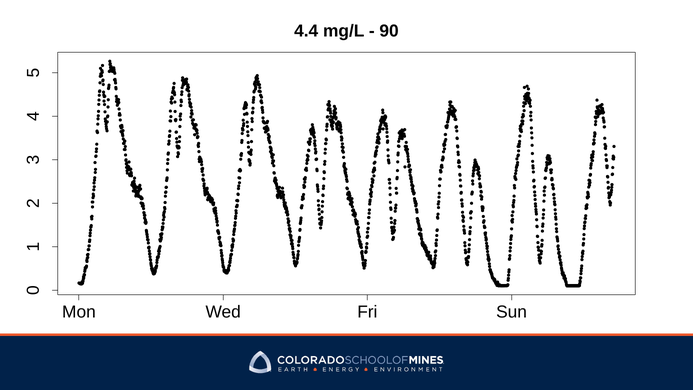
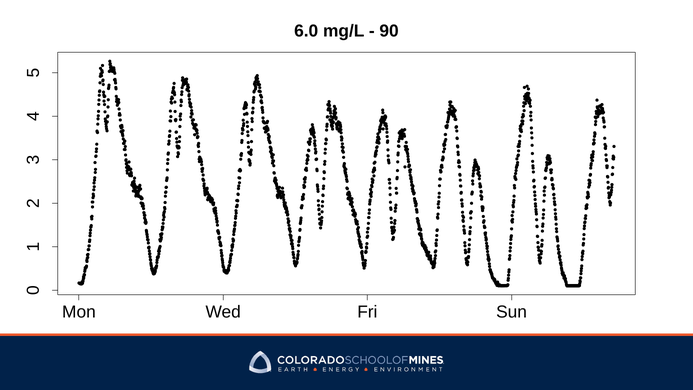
4.4: 4.4 -> 6.0
